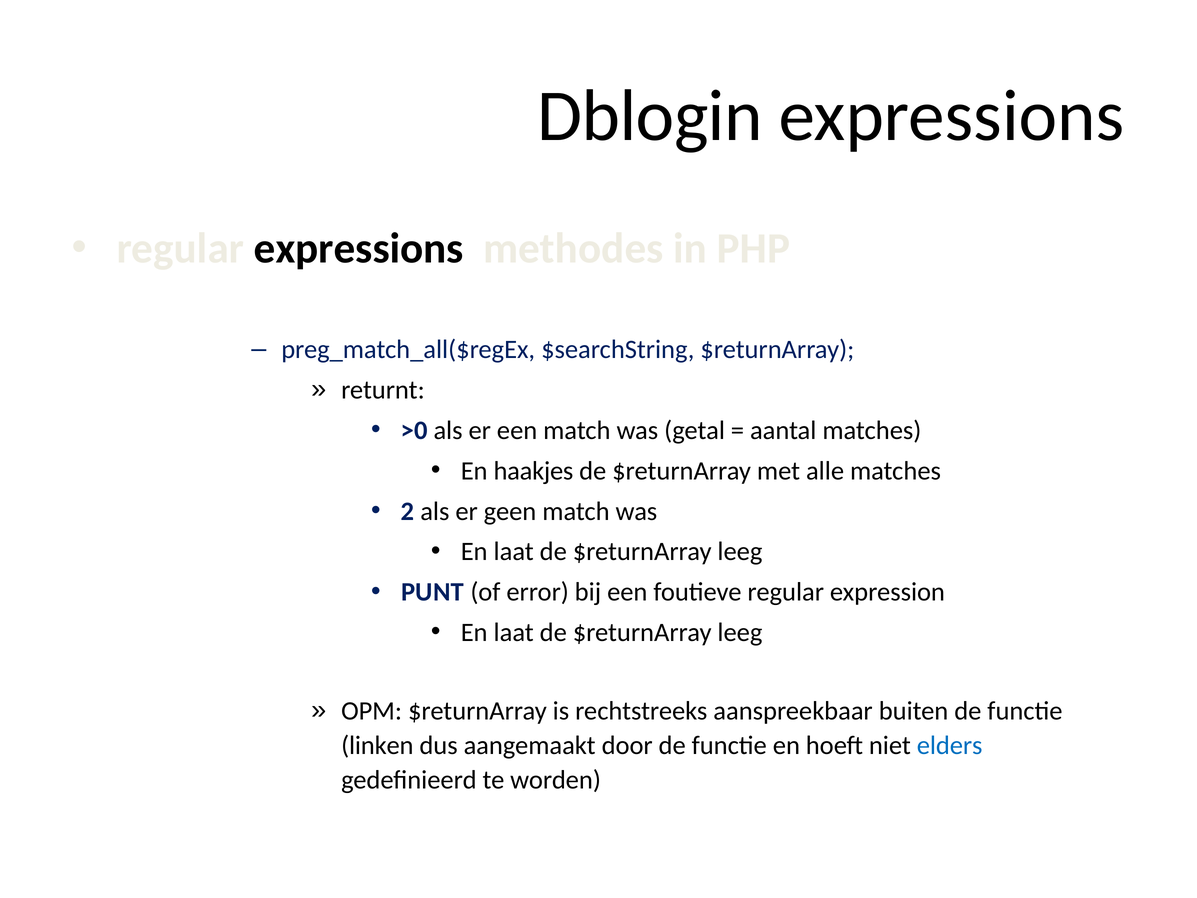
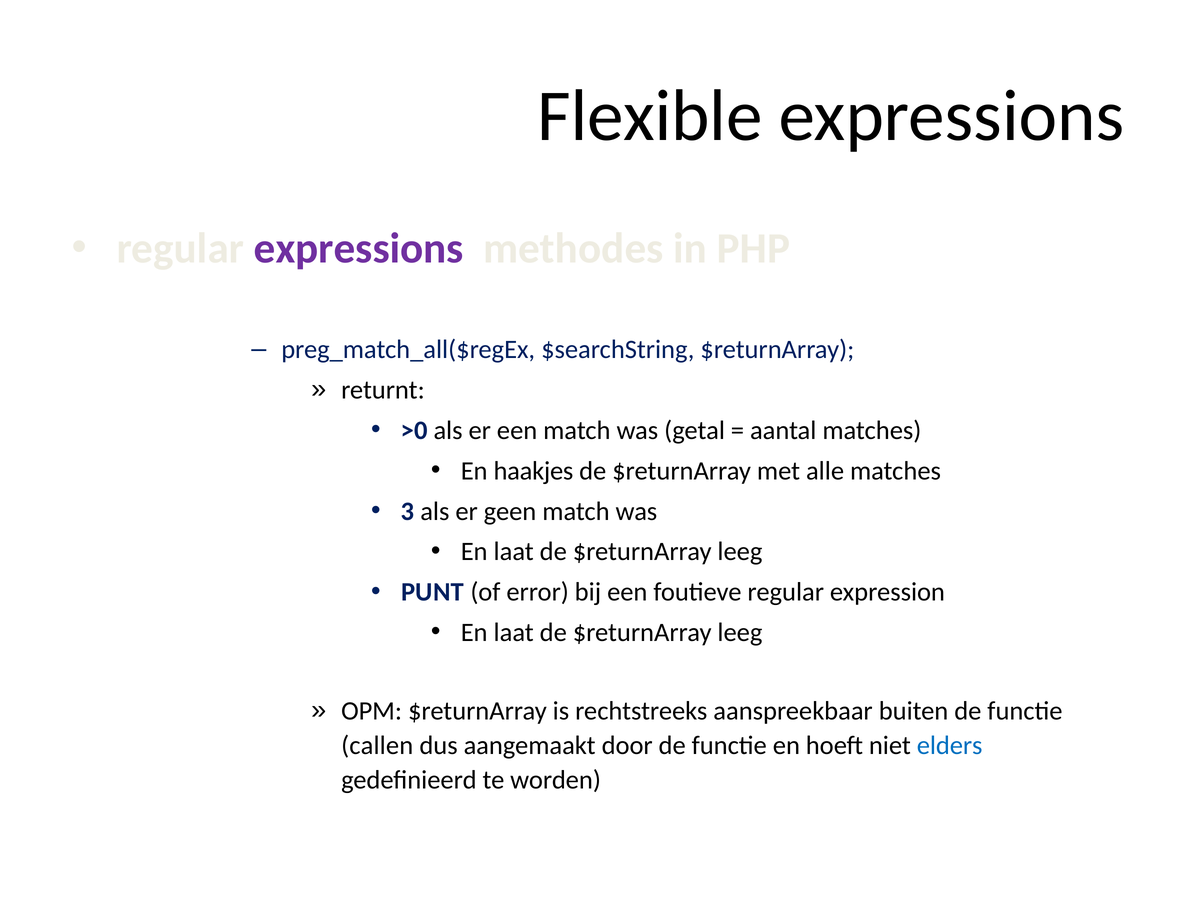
Dblogin: Dblogin -> Flexible
expressions at (359, 249) colour: black -> purple
2: 2 -> 3
linken: linken -> callen
